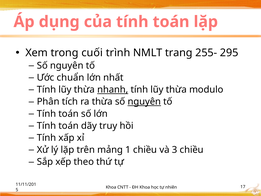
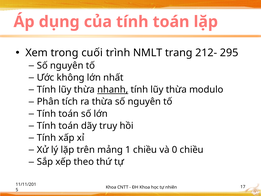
255-: 255- -> 212-
chuẩn: chuẩn -> không
nguyên at (144, 102) underline: present -> none
3: 3 -> 0
